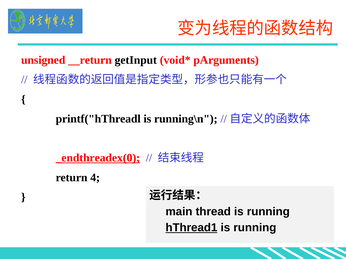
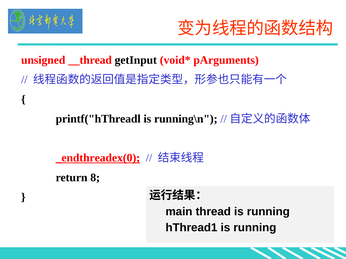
__return: __return -> __thread
4: 4 -> 8
hThread1 underline: present -> none
